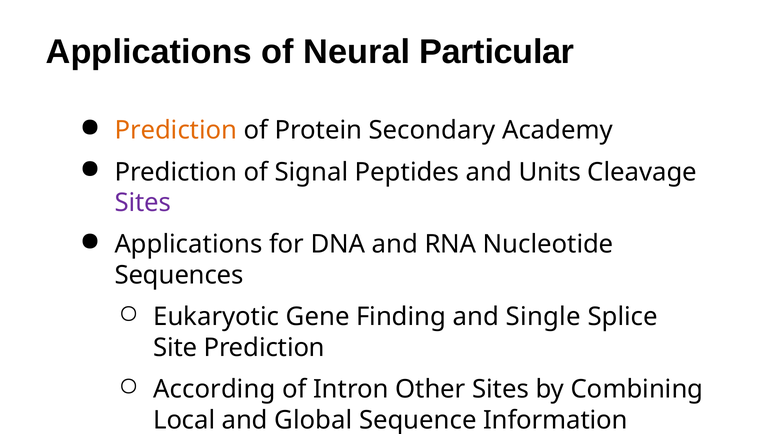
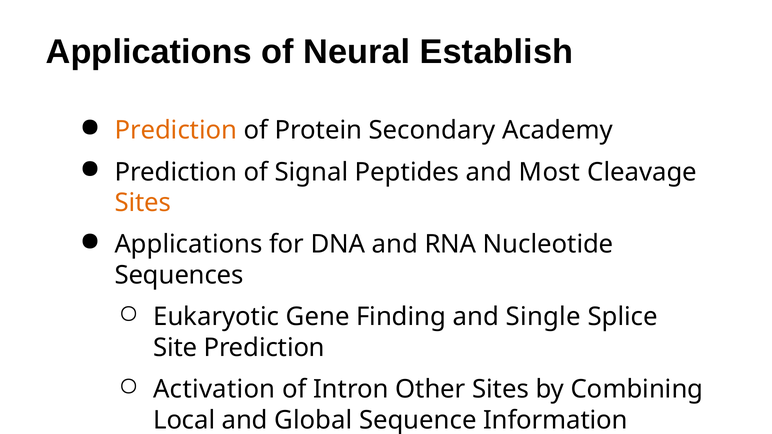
Particular: Particular -> Establish
Units: Units -> Most
Sites at (143, 203) colour: purple -> orange
According: According -> Activation
